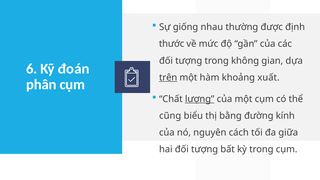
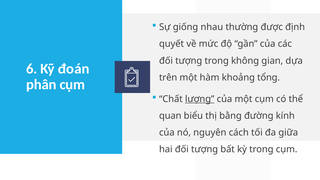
thước: thước -> quyết
trên underline: present -> none
xuất: xuất -> tổng
cũng: cũng -> quan
